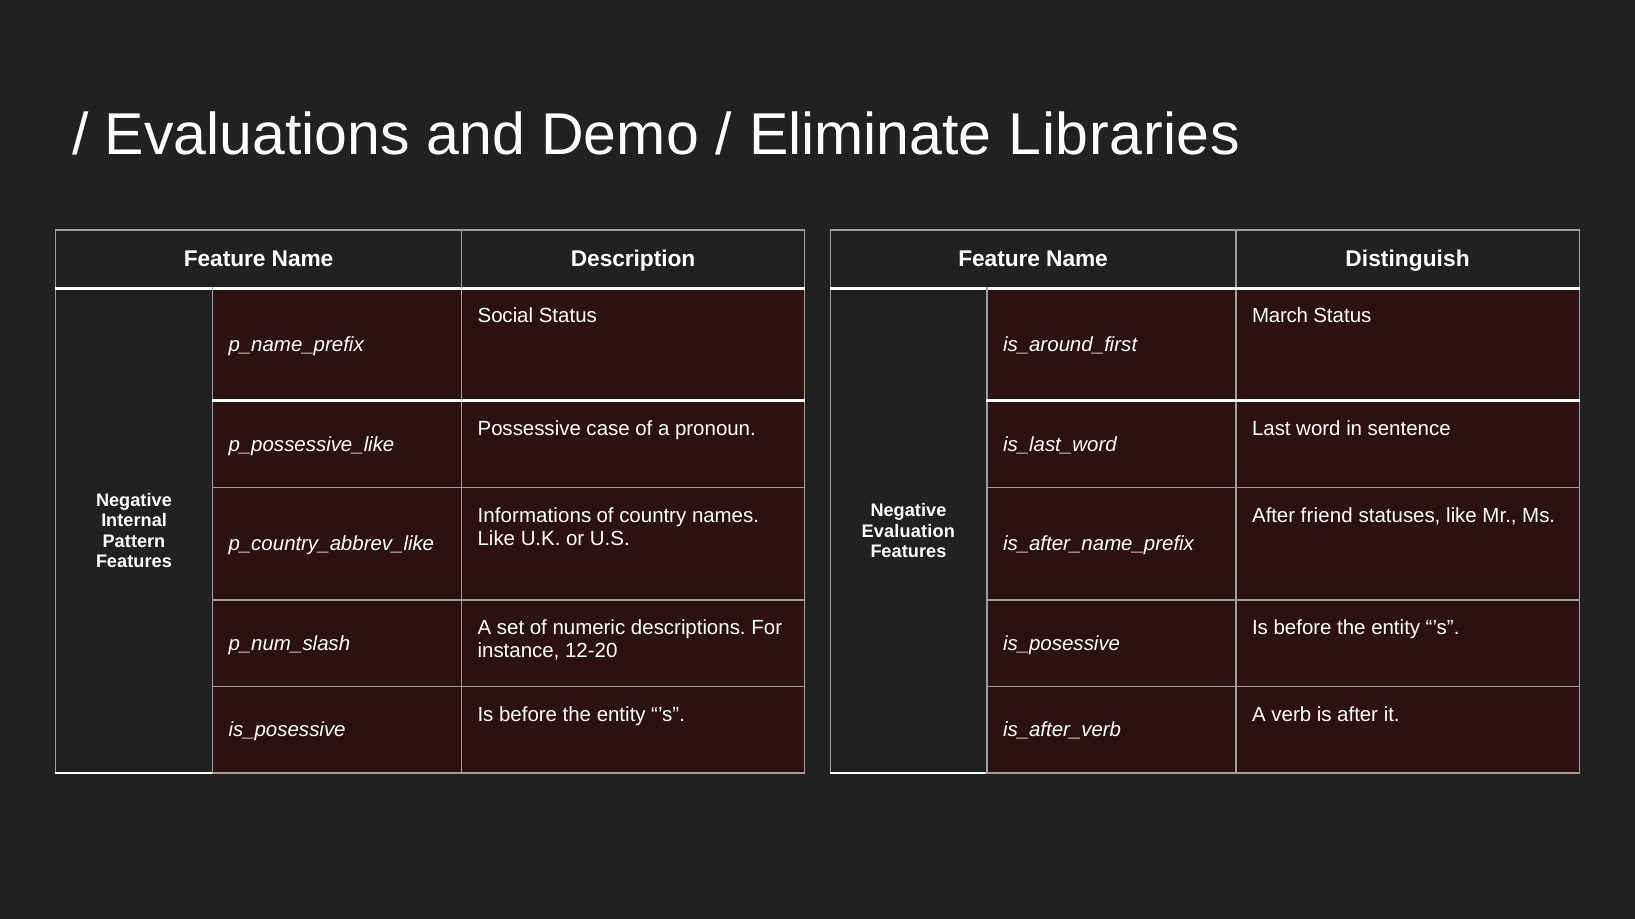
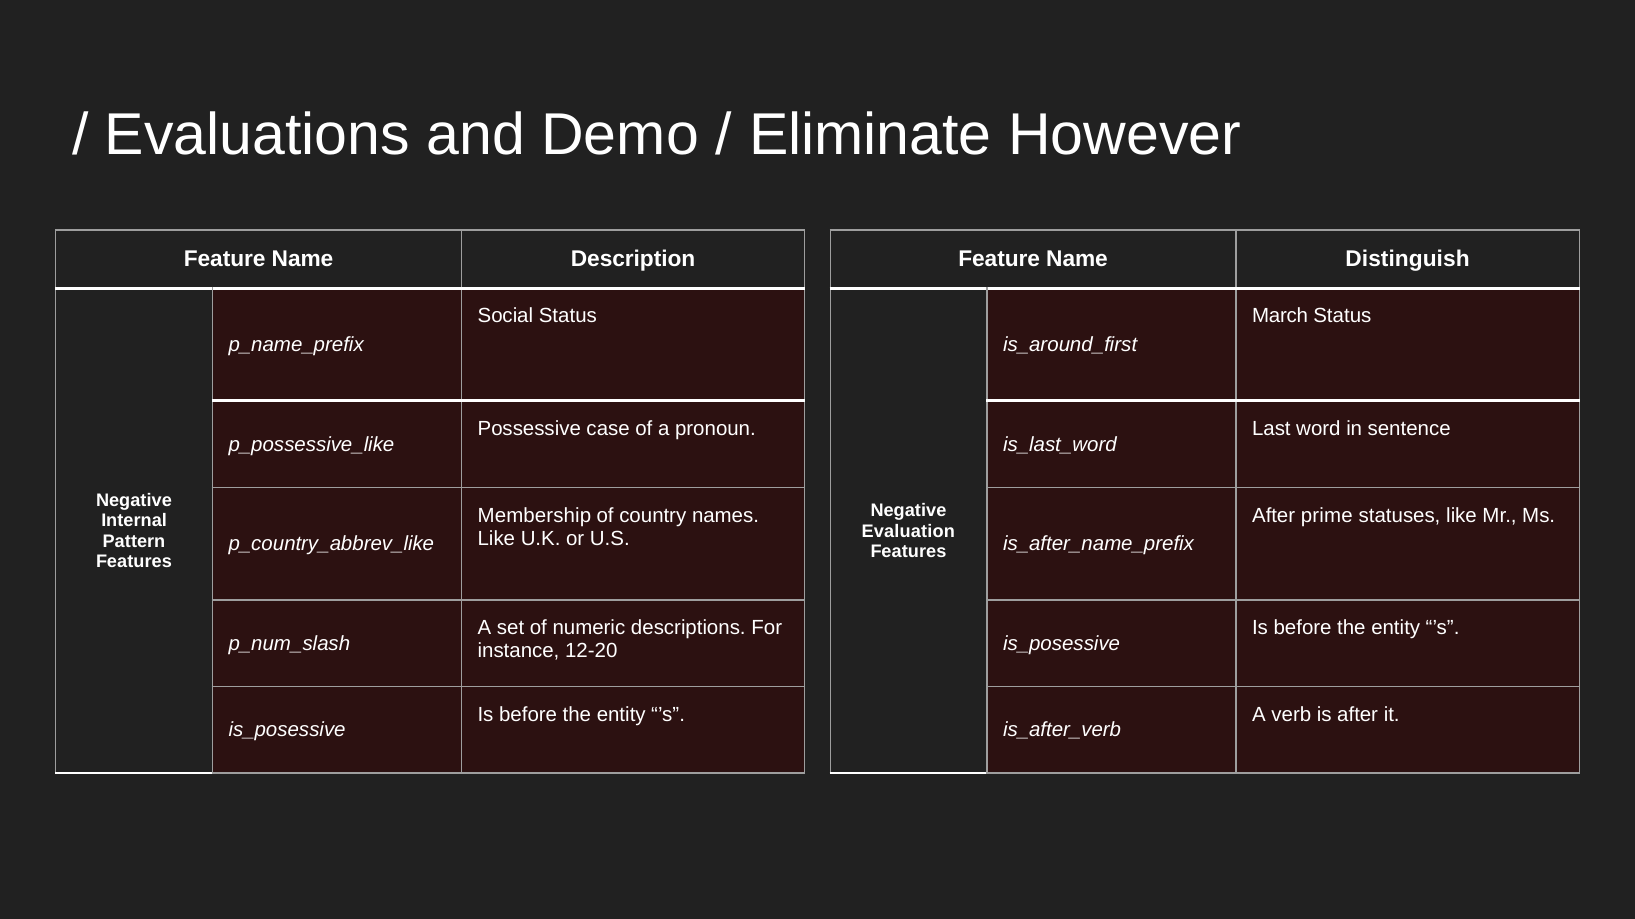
Libraries: Libraries -> However
Informations: Informations -> Membership
friend: friend -> prime
